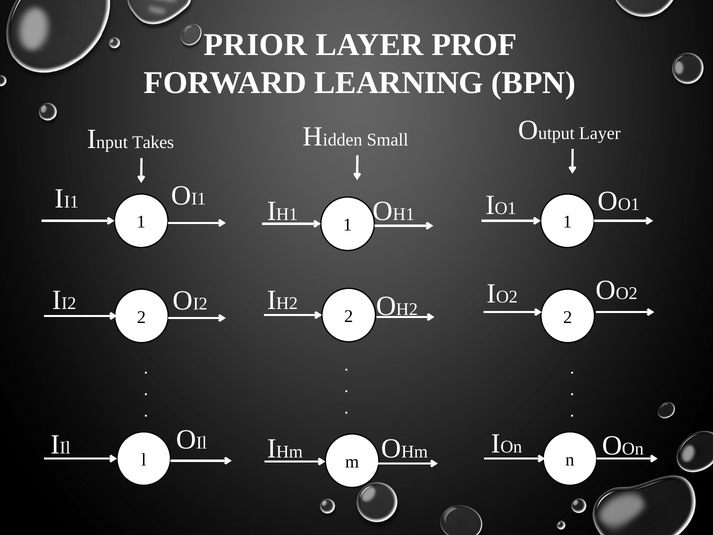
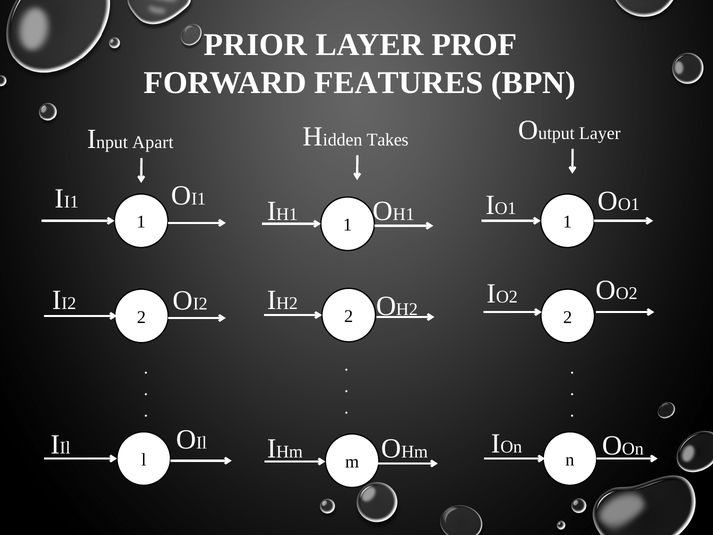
LEARNING: LEARNING -> FEATURES
Small: Small -> Takes
Takes: Takes -> Apart
